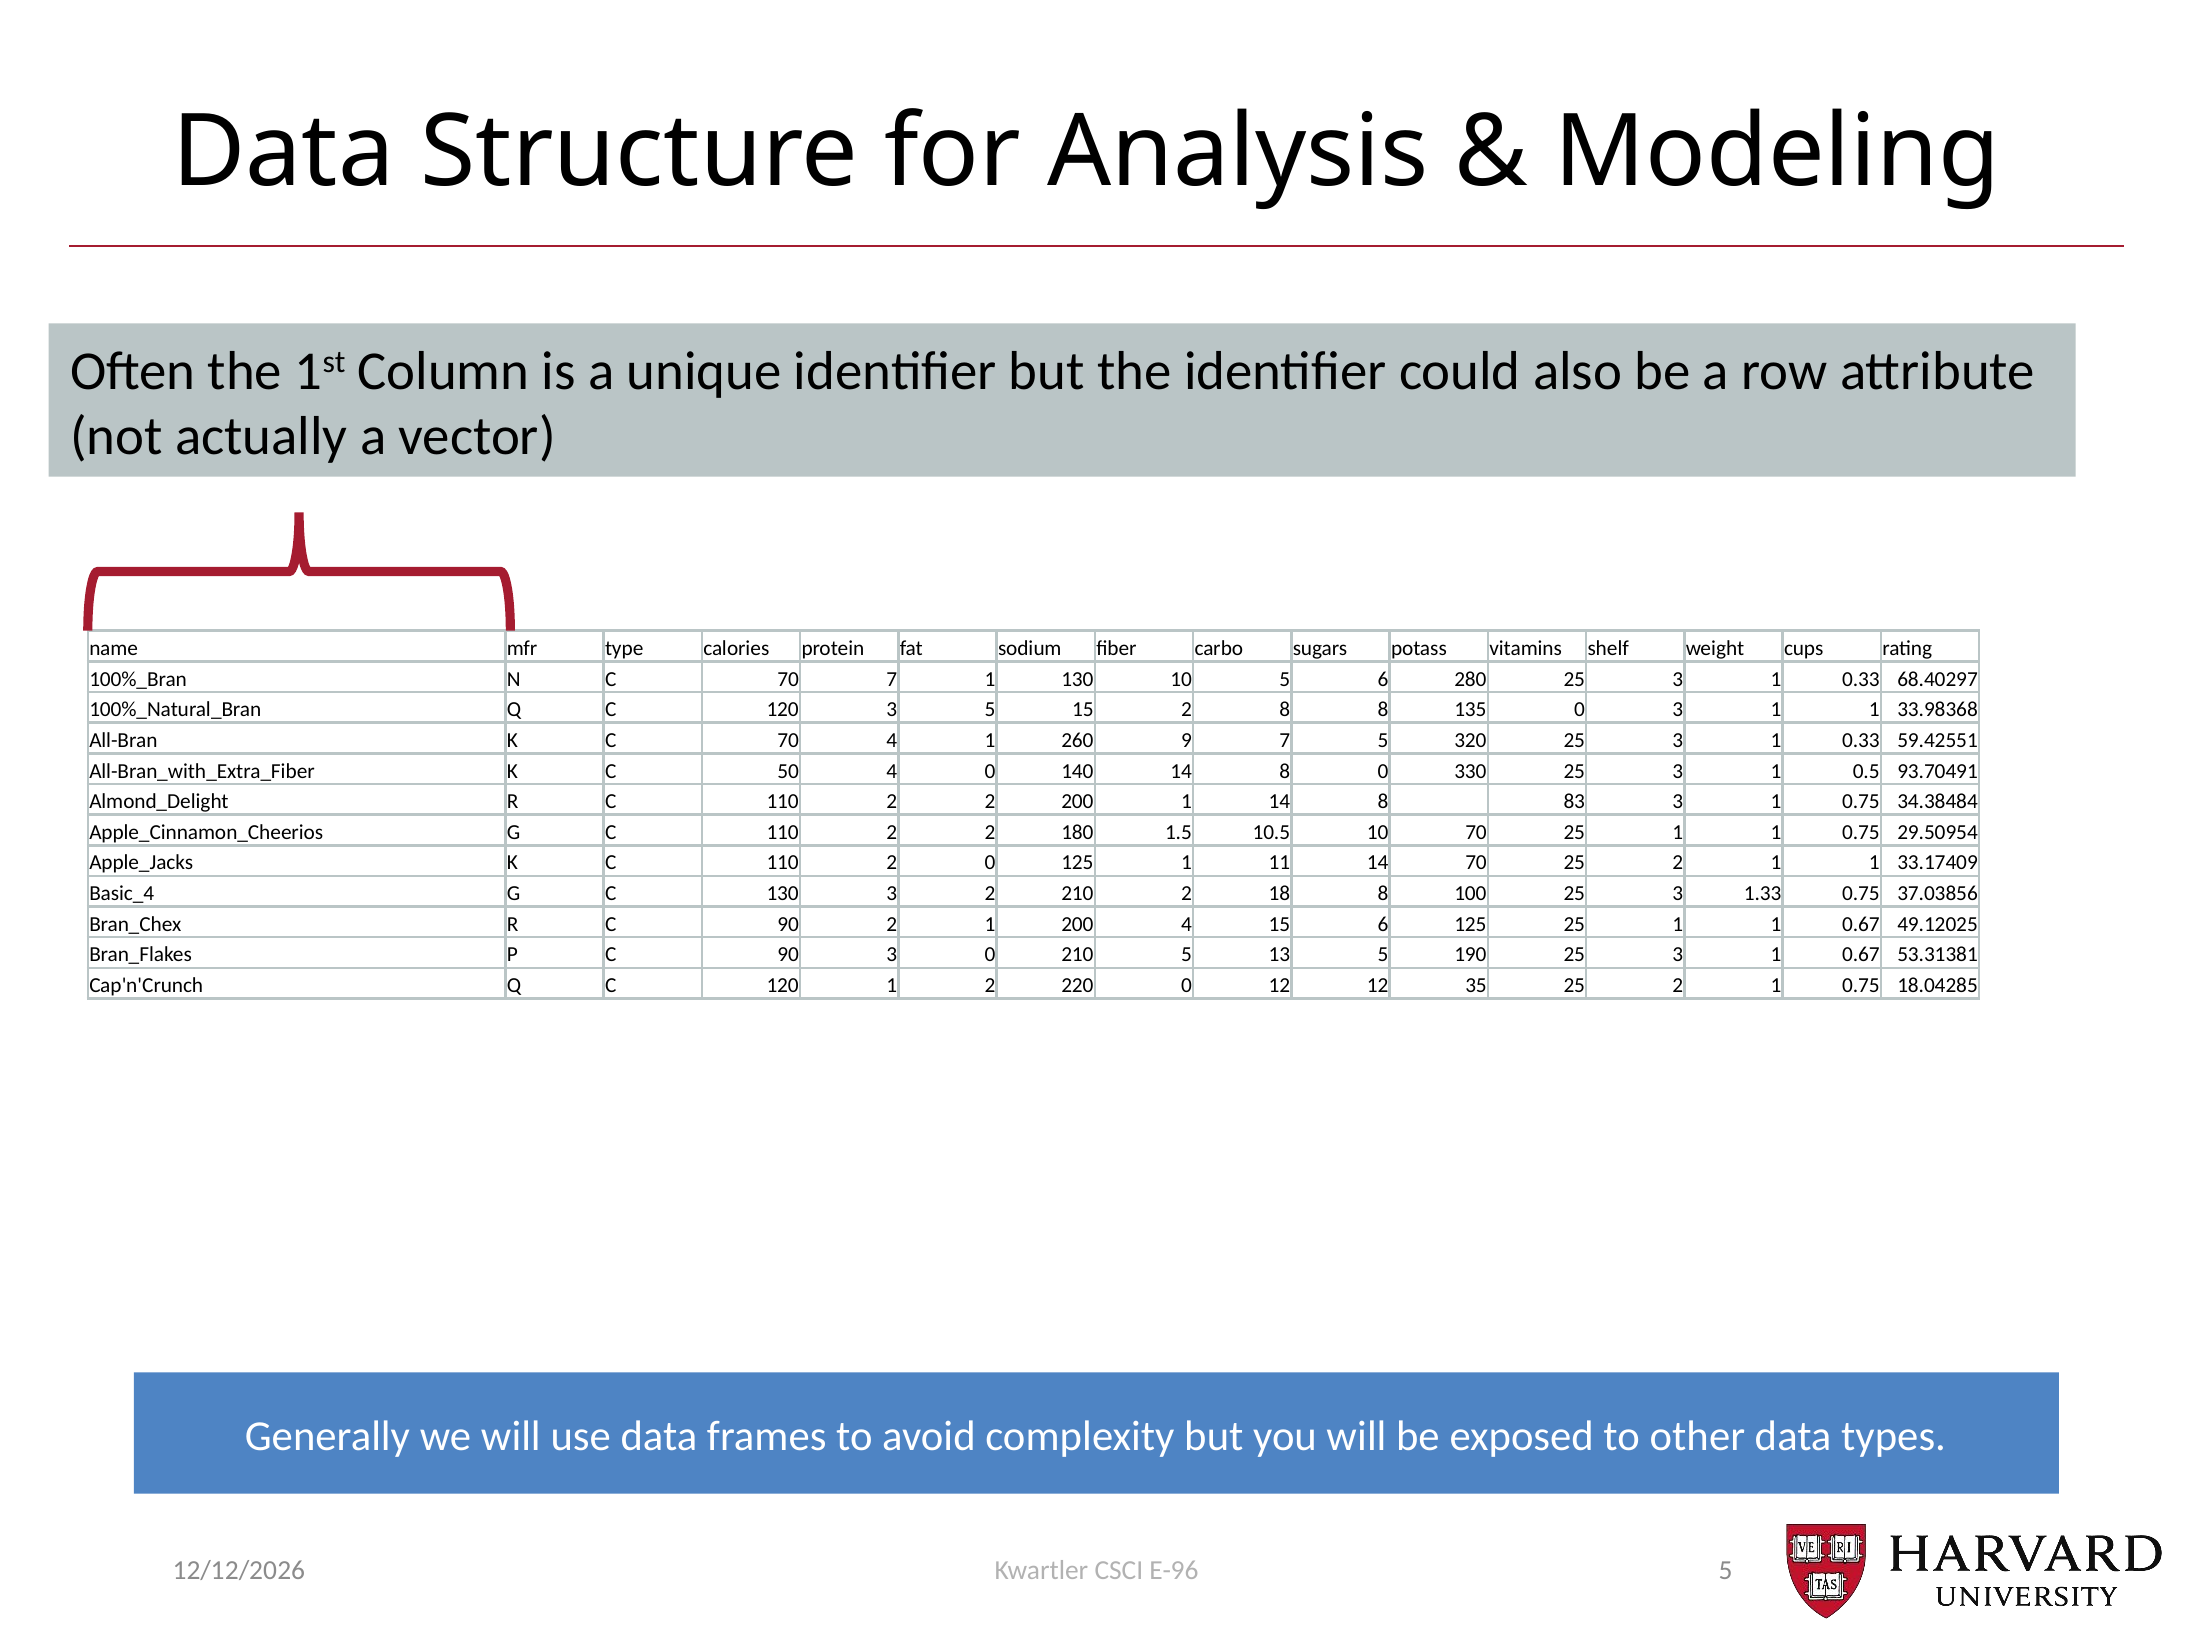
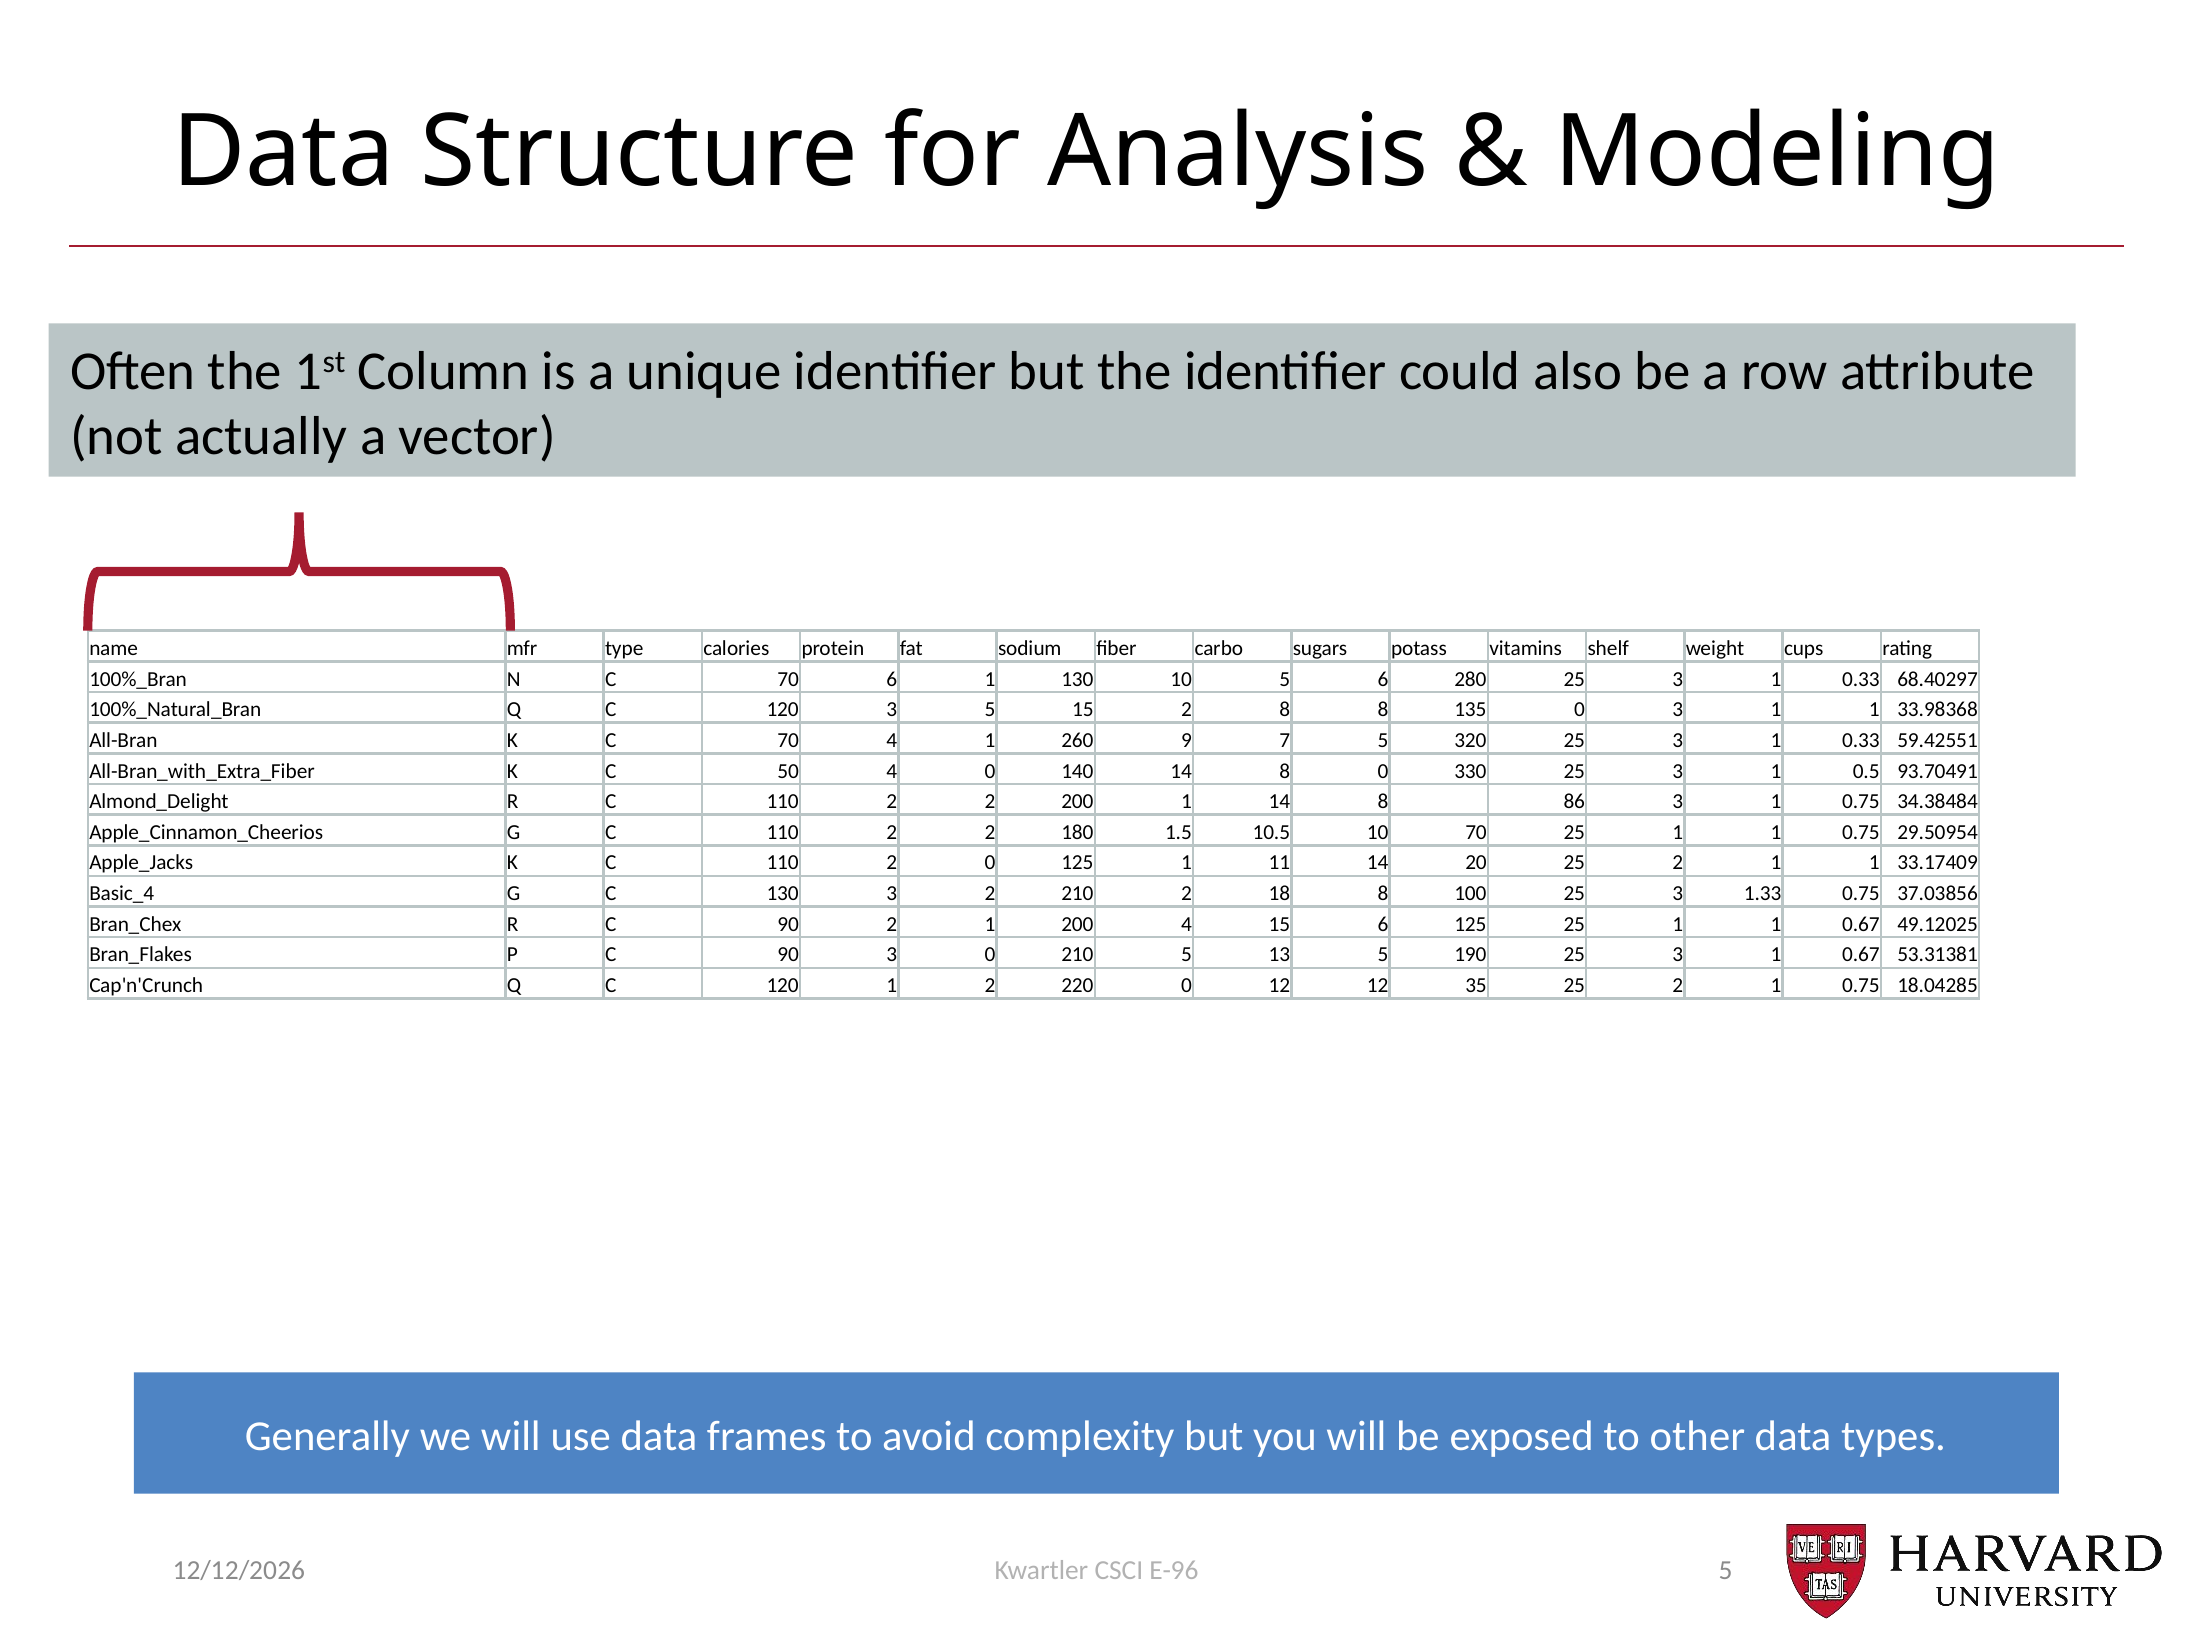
70 7: 7 -> 6
83: 83 -> 86
14 70: 70 -> 20
